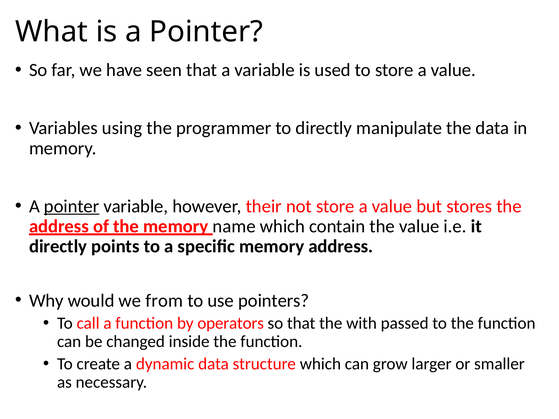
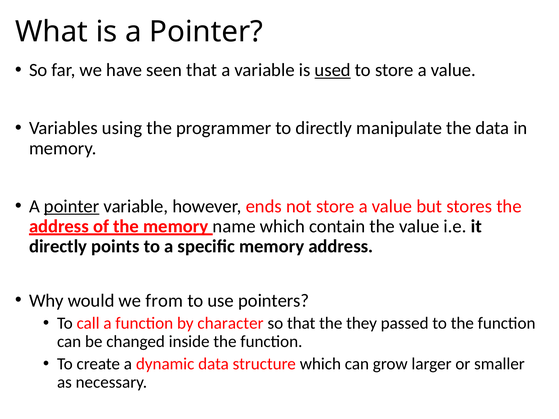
used underline: none -> present
their: their -> ends
operators: operators -> character
with: with -> they
